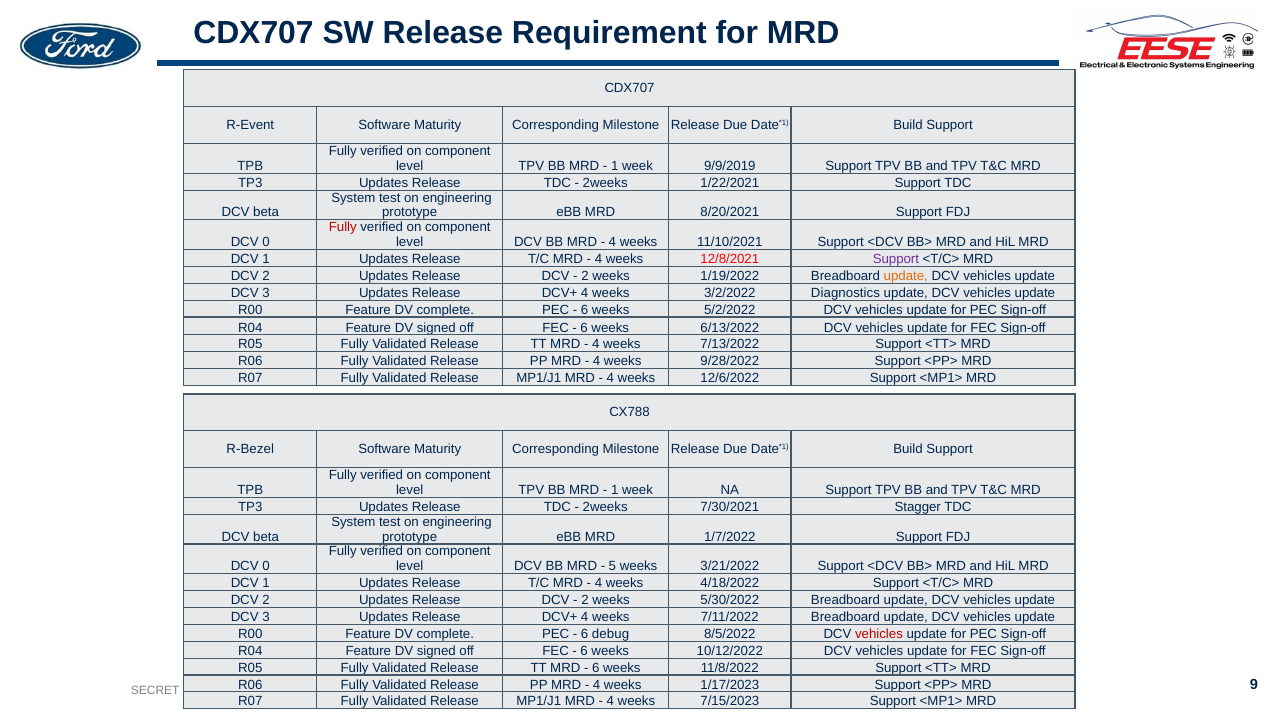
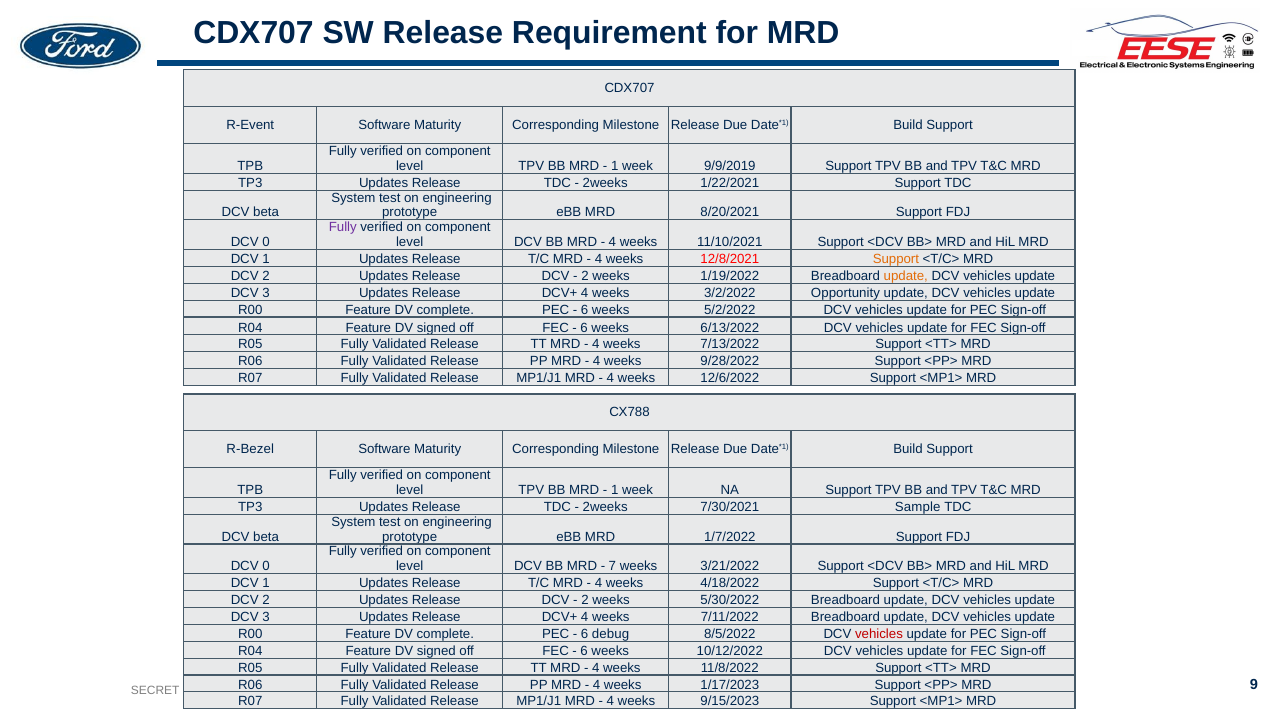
Fully at (343, 227) colour: red -> purple
Support at (896, 259) colour: purple -> orange
Diagnostics: Diagnostics -> Opportunity
Stagger: Stagger -> Sample
5: 5 -> 7
6 at (596, 668): 6 -> 4
7/15/2023: 7/15/2023 -> 9/15/2023
